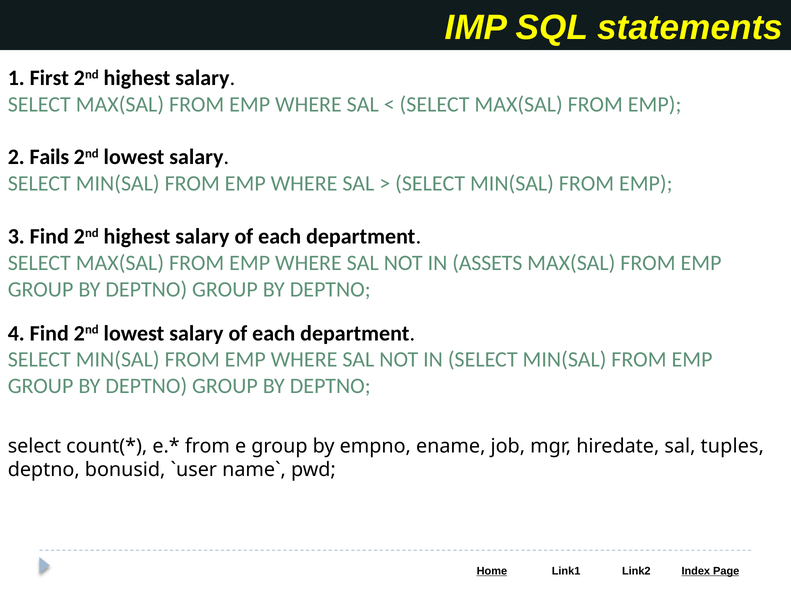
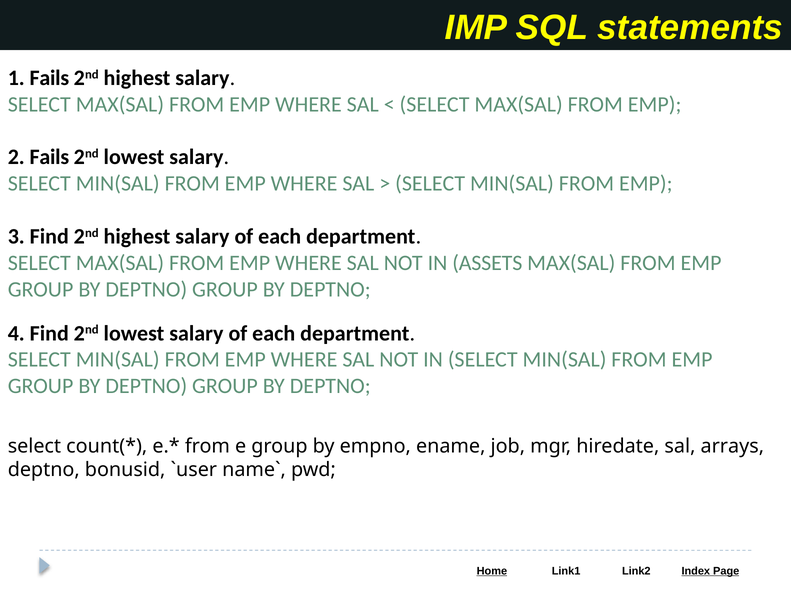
1 First: First -> Fails
tuples: tuples -> arrays
